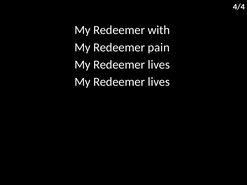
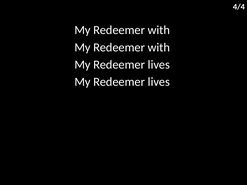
pain at (159, 47): pain -> with
